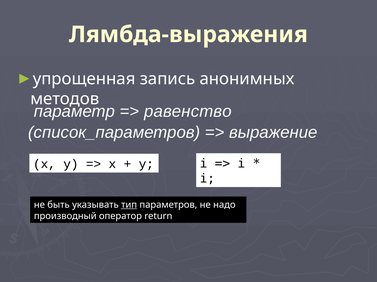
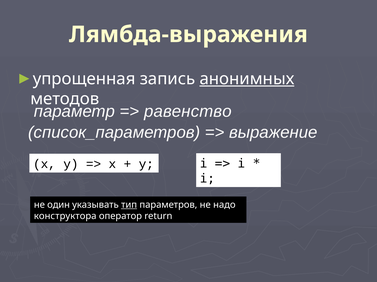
анонимных underline: none -> present
быть: быть -> один
производный: производный -> конструктора
